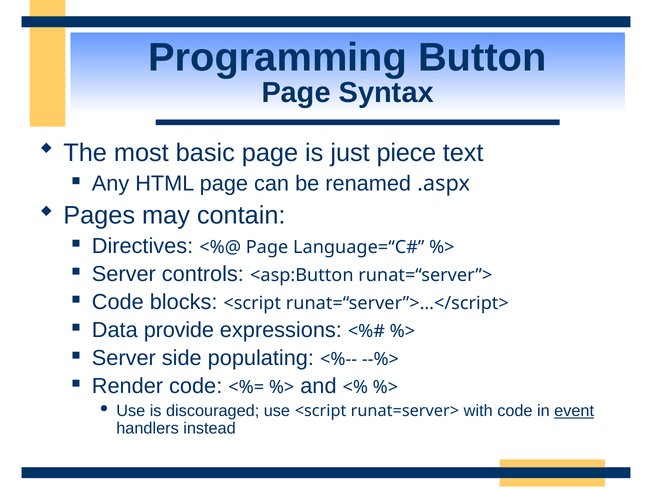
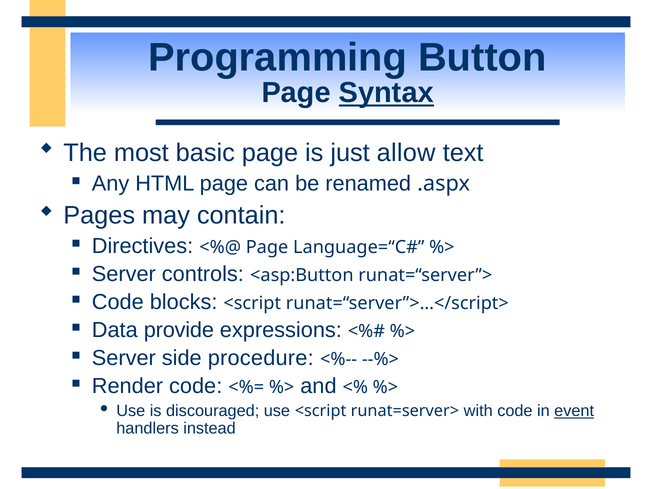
Syntax underline: none -> present
piece: piece -> allow
populating: populating -> procedure
